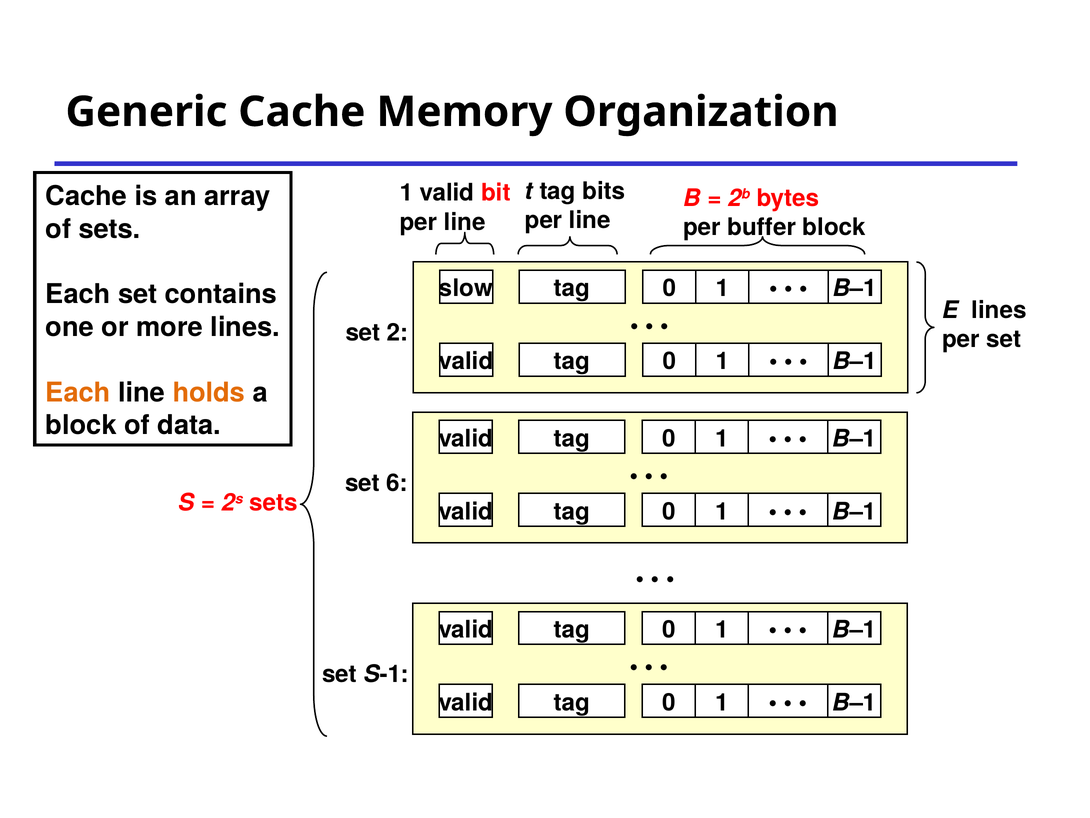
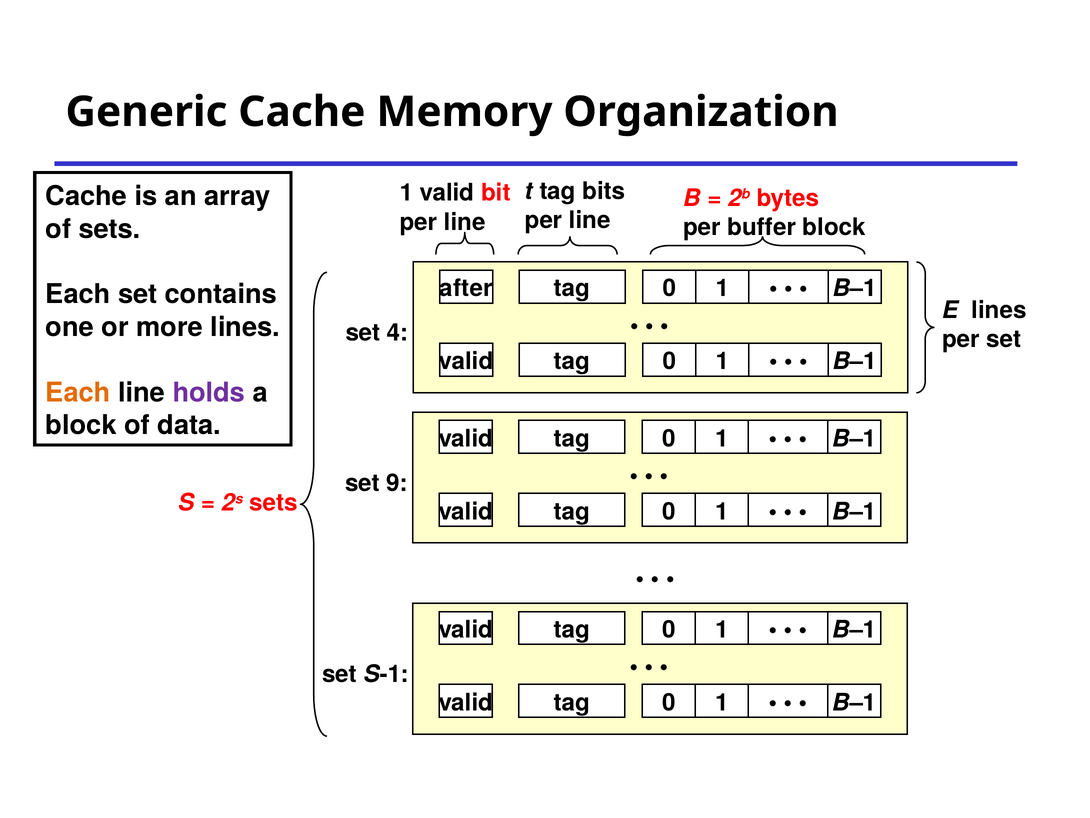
slow: slow -> after
2: 2 -> 4
holds colour: orange -> purple
6: 6 -> 9
